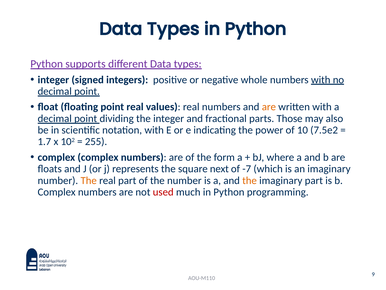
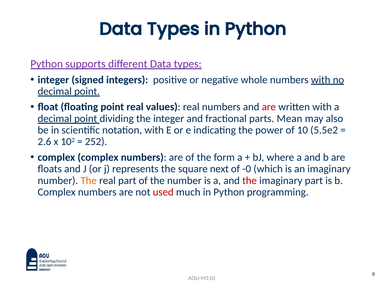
are at (269, 107) colour: orange -> red
Those: Those -> Mean
7.5e2: 7.5e2 -> 5.5e2
1.7: 1.7 -> 2.6
255: 255 -> 252
-7: -7 -> -0
the at (250, 181) colour: orange -> red
